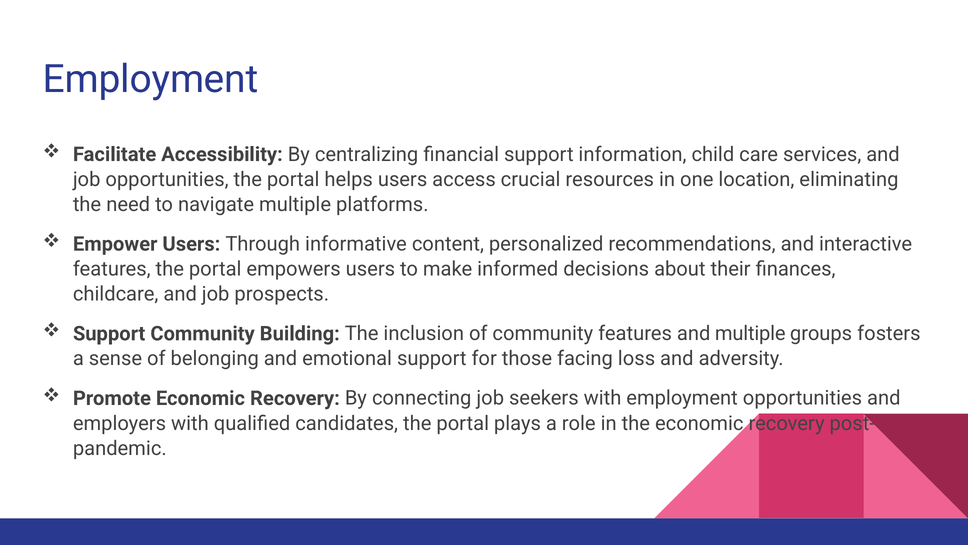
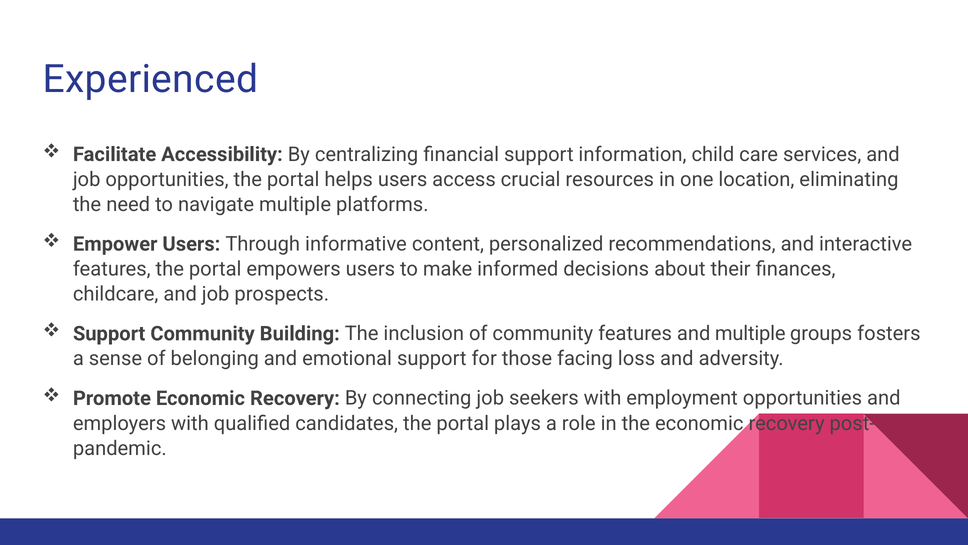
Employment at (151, 79): Employment -> Experienced
